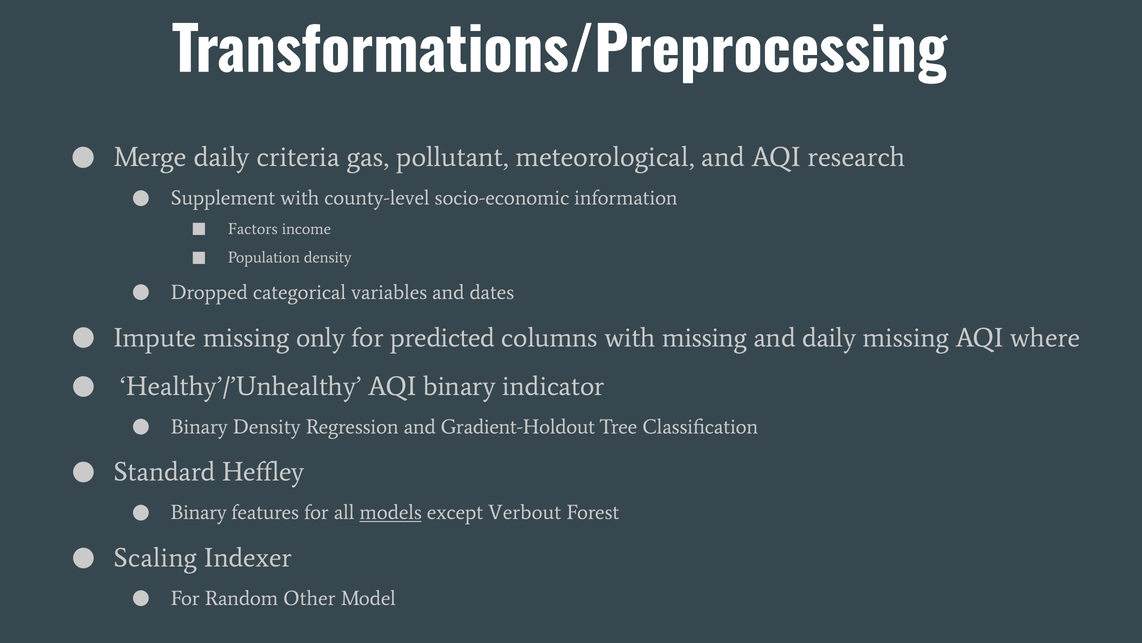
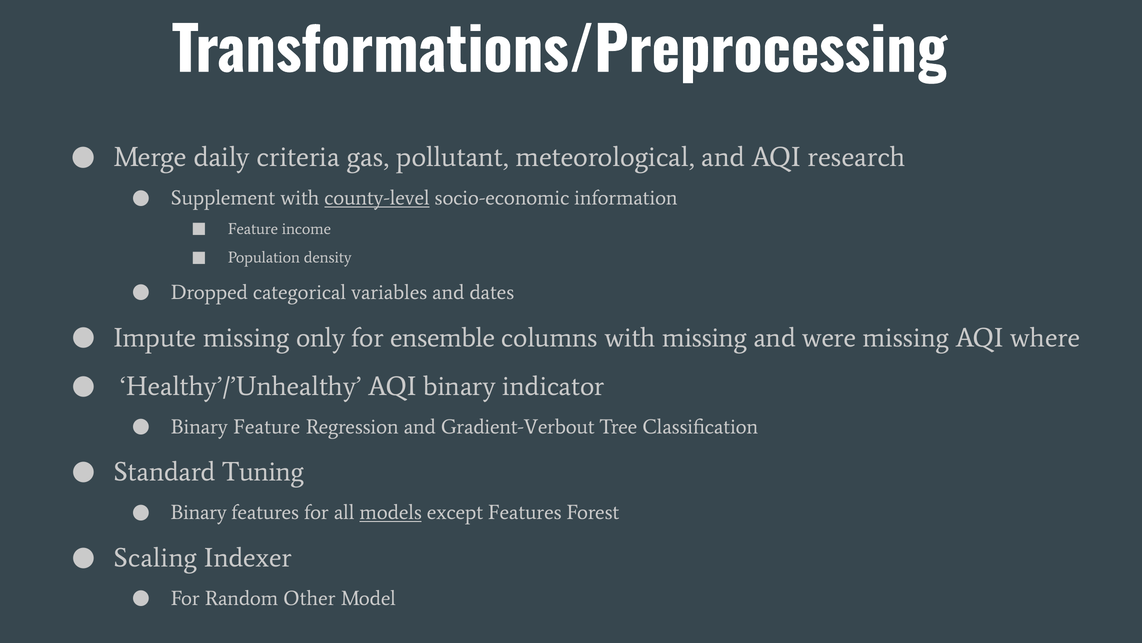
county-level underline: none -> present
Factors at (253, 229): Factors -> Feature
predicted: predicted -> ensemble
and daily: daily -> were
Binary Density: Density -> Feature
Gradient-Holdout: Gradient-Holdout -> Gradient-Verbout
Heffley: Heffley -> Tuning
except Verbout: Verbout -> Features
